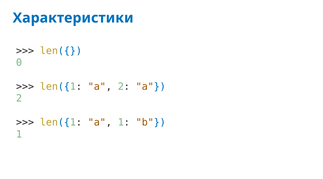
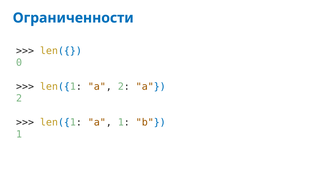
Характеристики: Характеристики -> Ограниченности
